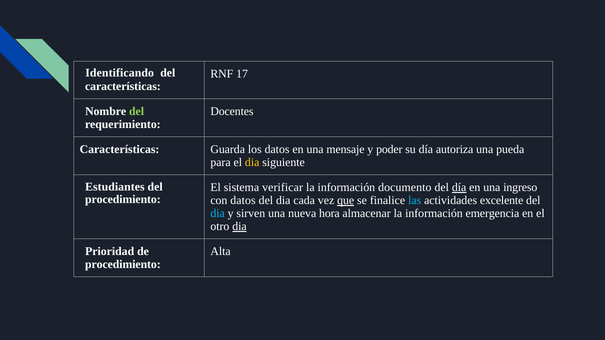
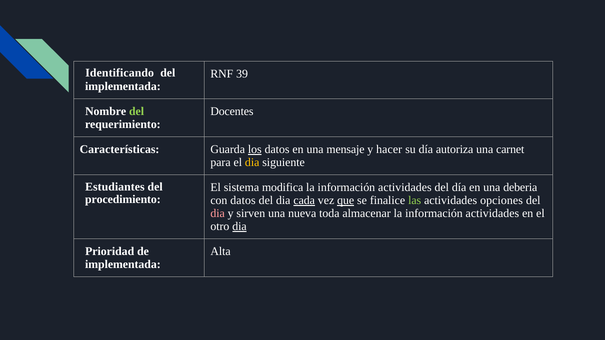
17: 17 -> 39
características at (123, 86): características -> implementada
los underline: none -> present
poder: poder -> hacer
pueda: pueda -> carnet
verificar: verificar -> modifica
documento at (405, 188): documento -> actividades
día at (459, 188) underline: present -> none
ingreso: ingreso -> deberia
cada underline: none -> present
las colour: light blue -> light green
excelente: excelente -> opciones
dia at (218, 214) colour: light blue -> pink
hora: hora -> toda
almacenar la información emergencia: emergencia -> actividades
procedimiento at (123, 265): procedimiento -> implementada
